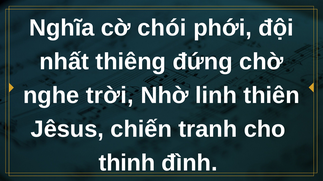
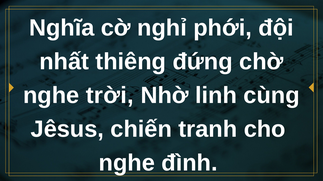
chói: chói -> nghỉ
thiên: thiên -> cùng
thinh at (127, 164): thinh -> nghe
